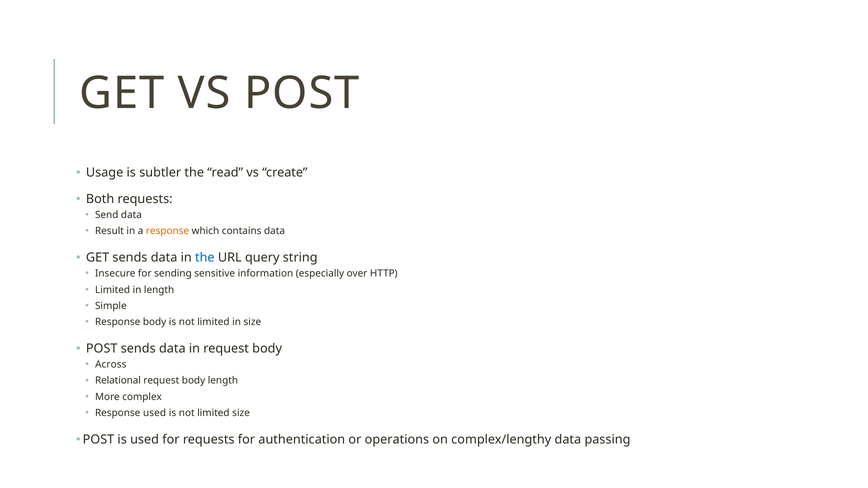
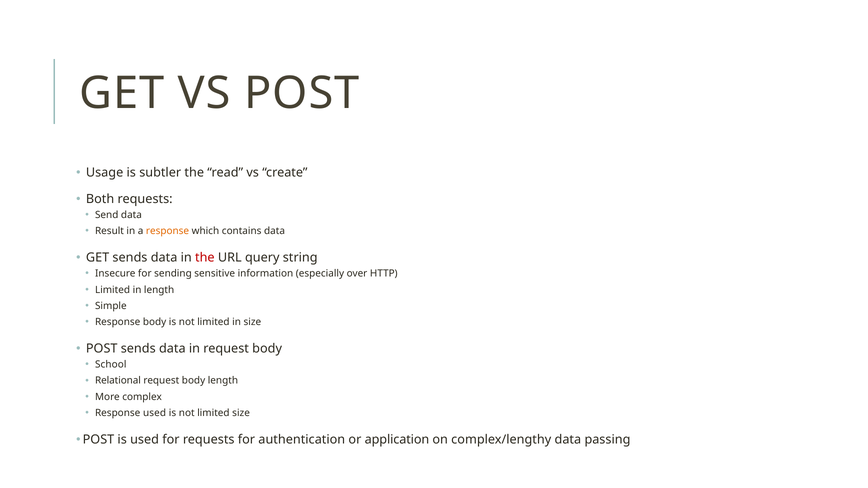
the at (205, 258) colour: blue -> red
Across: Across -> School
operations: operations -> application
